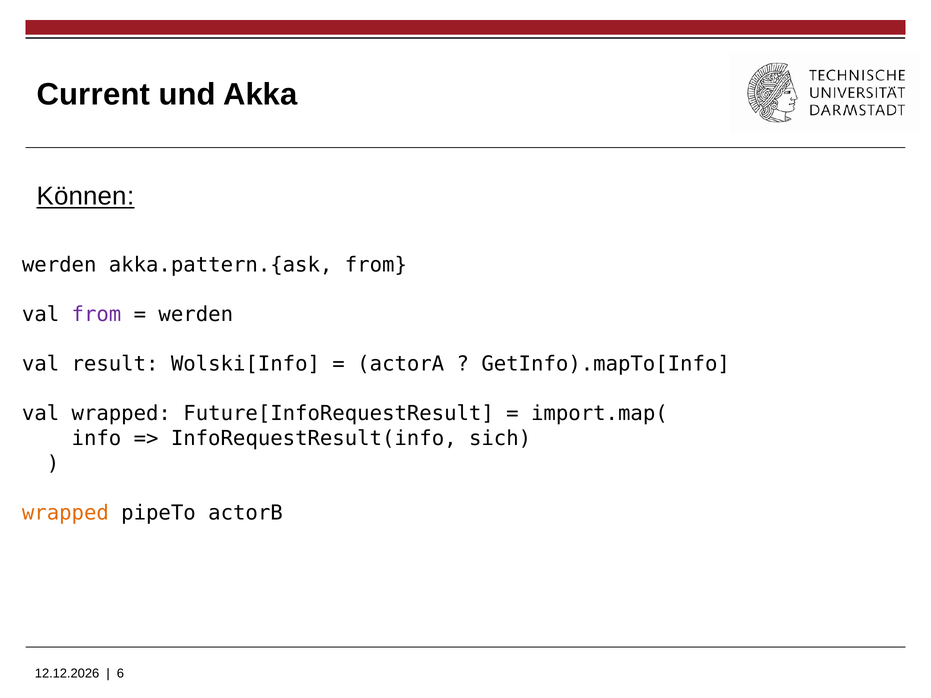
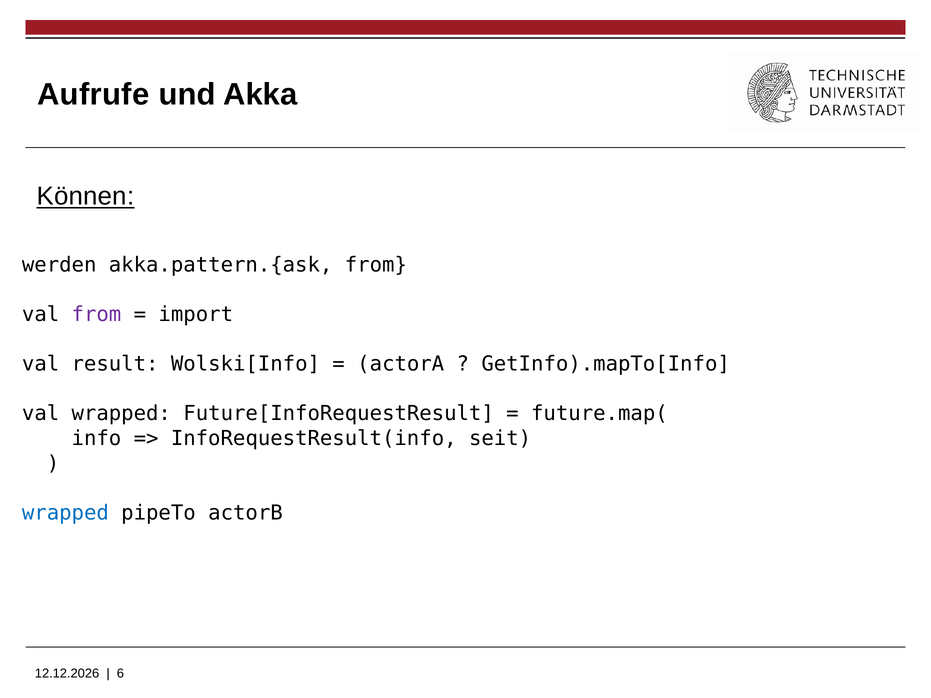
Current: Current -> Aufrufe
werden at (196, 315): werden -> import
import.map(: import.map( -> future.map(
sich: sich -> seit
wrapped at (65, 513) colour: orange -> blue
